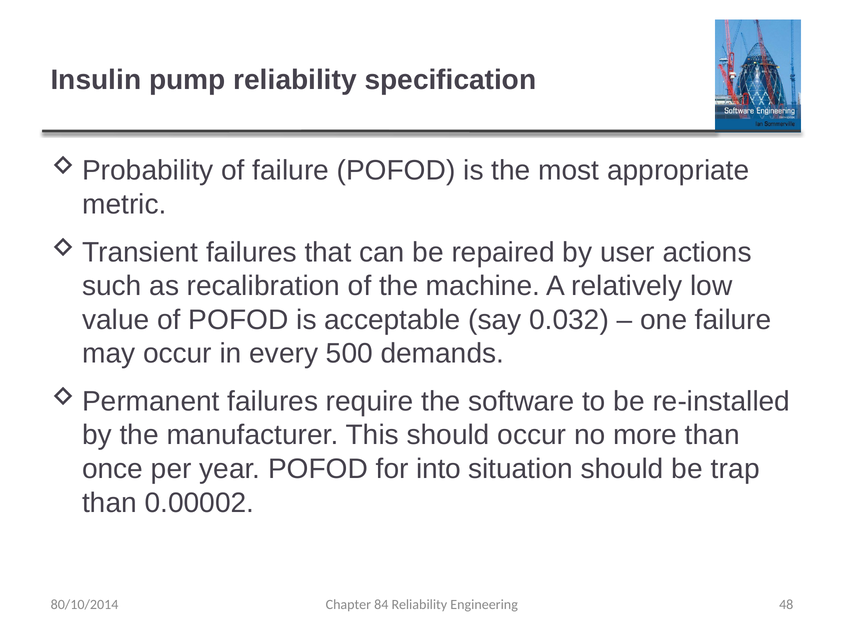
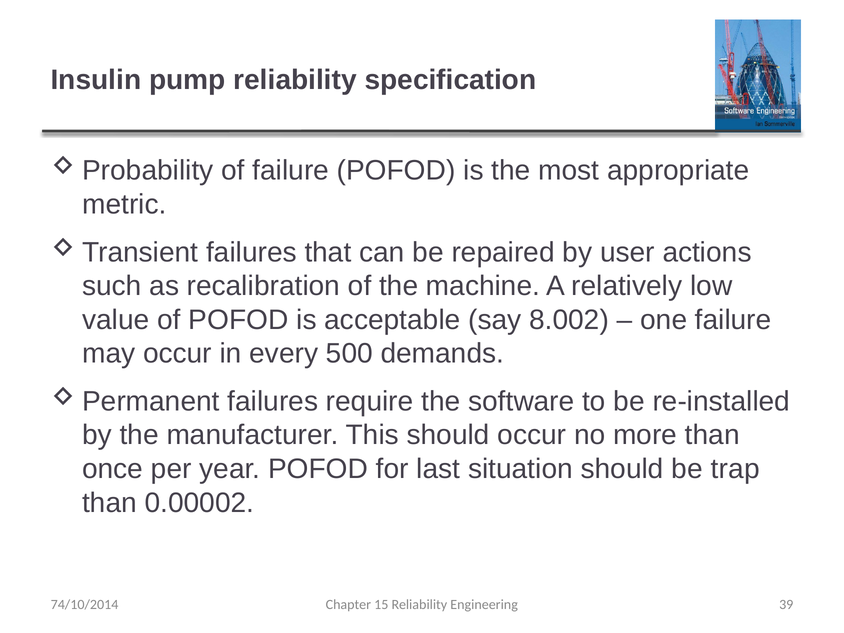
0.032: 0.032 -> 8.002
into: into -> last
84: 84 -> 15
48: 48 -> 39
80/10/2014: 80/10/2014 -> 74/10/2014
